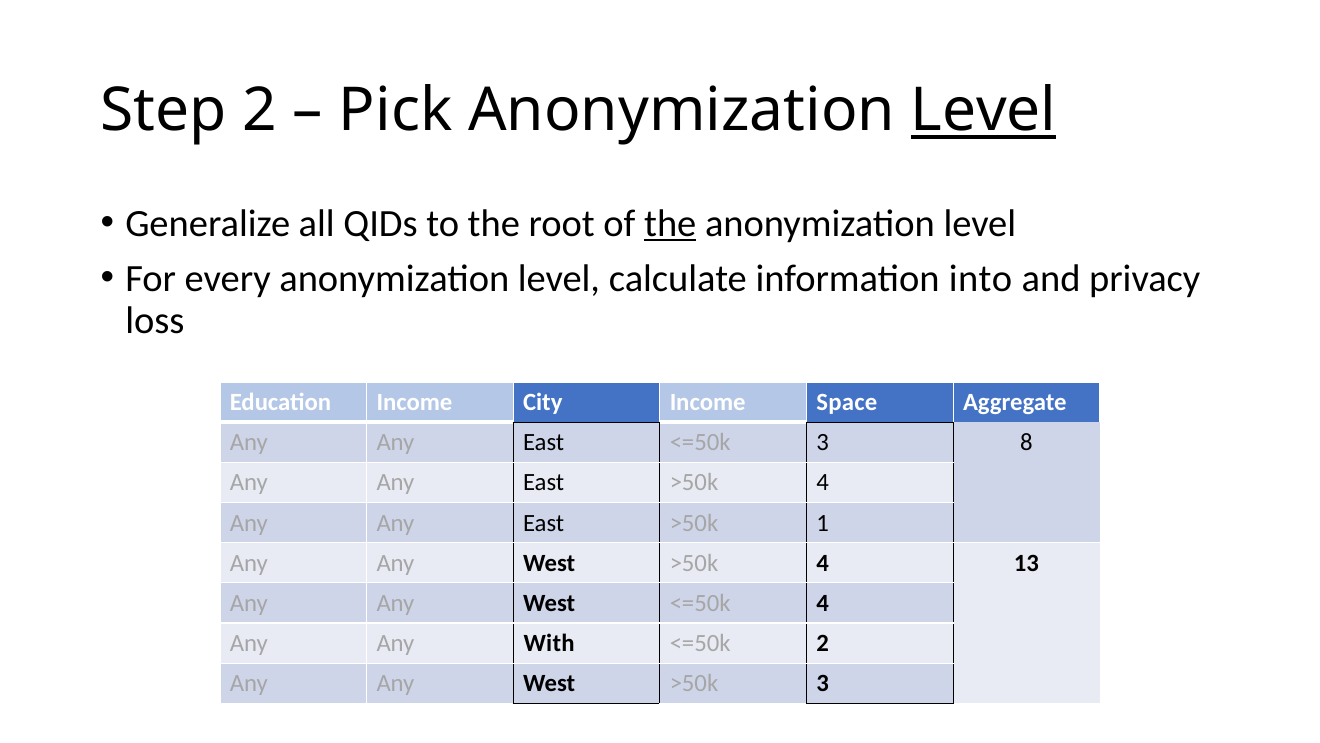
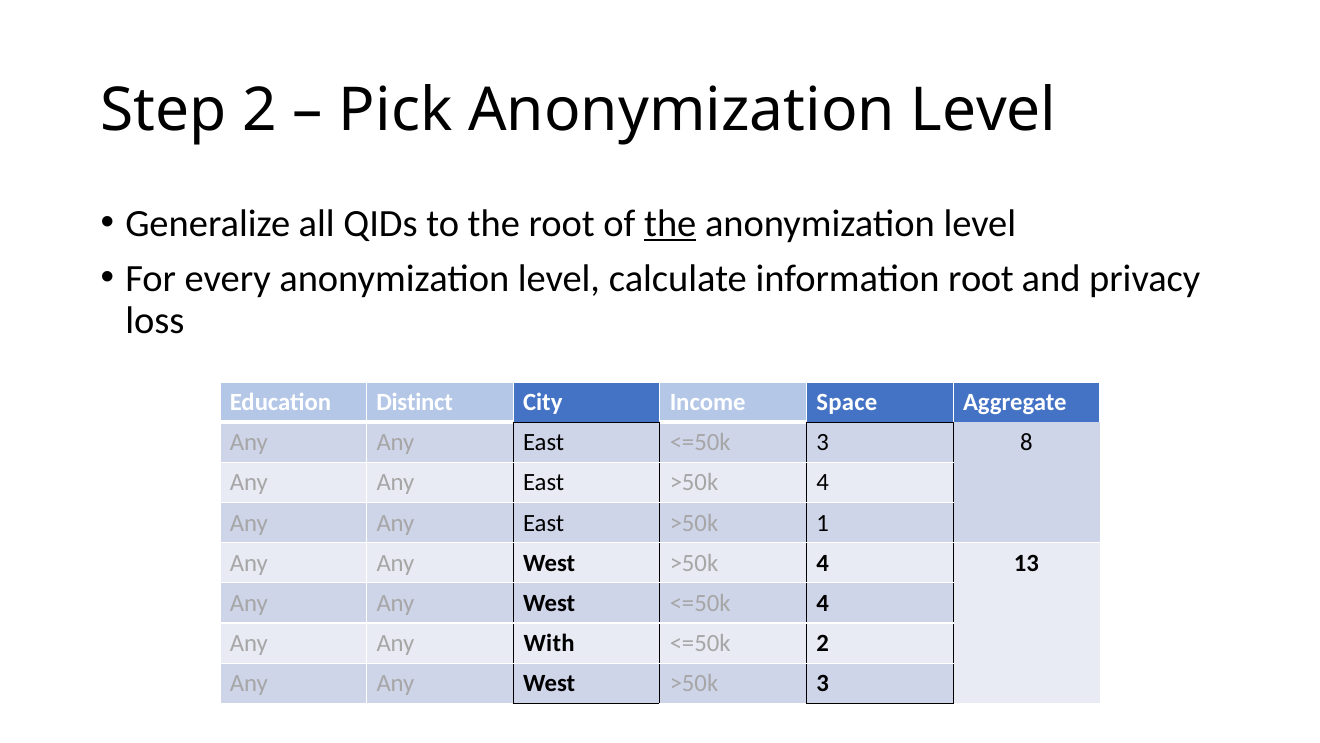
Level at (983, 111) underline: present -> none
information into: into -> root
Education Income: Income -> Distinct
